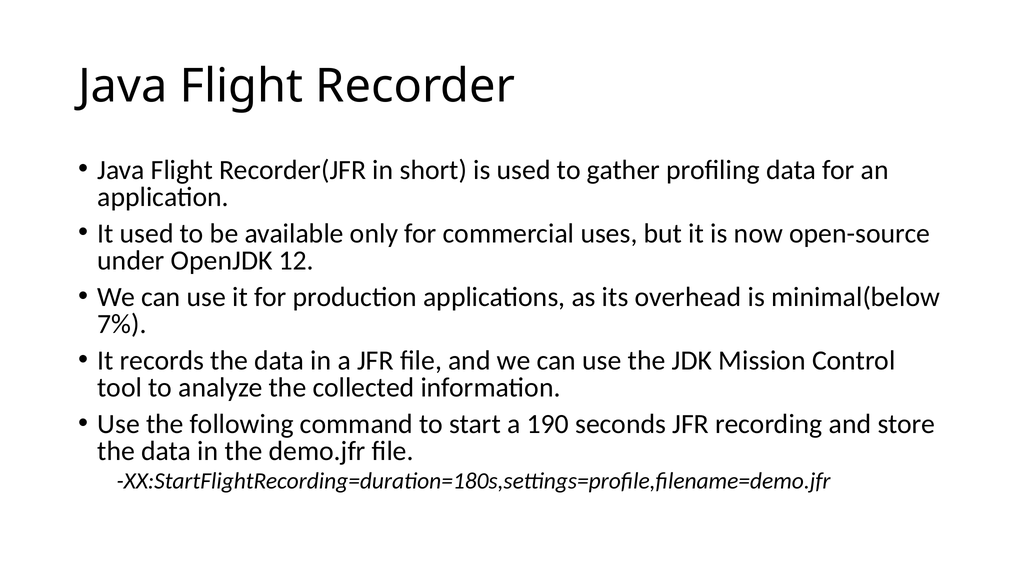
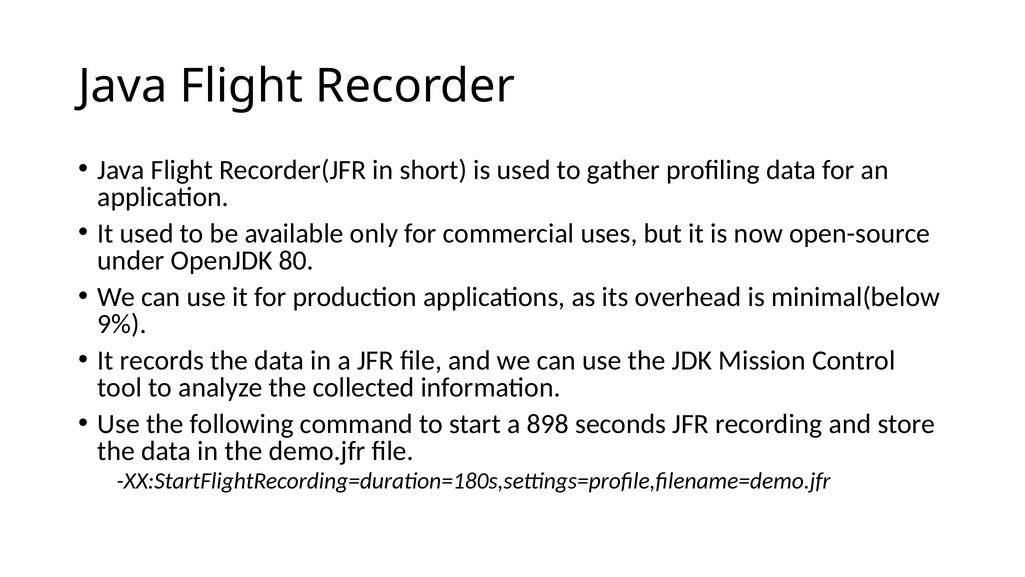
12: 12 -> 80
7%: 7% -> 9%
190: 190 -> 898
